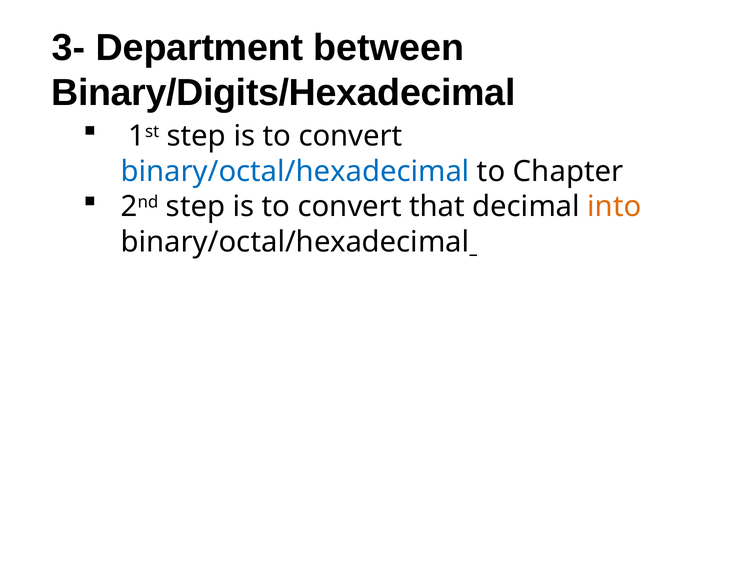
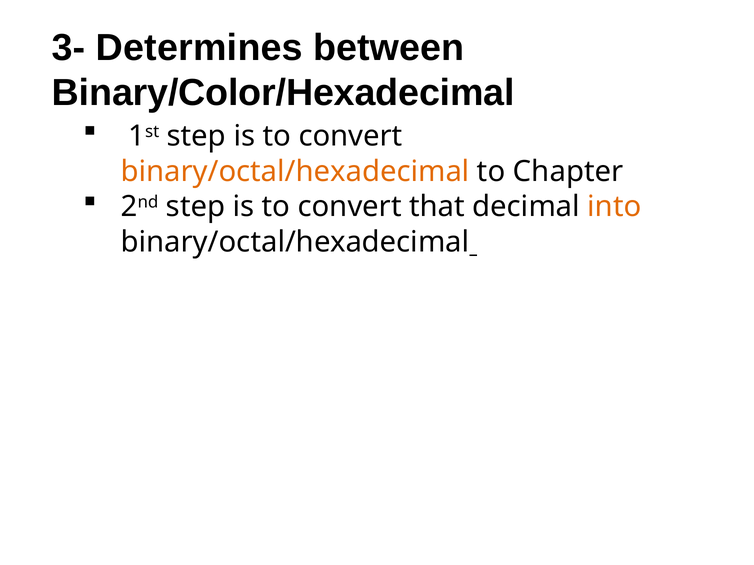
Department: Department -> Determines
Binary/Digits/Hexadecimal: Binary/Digits/Hexadecimal -> Binary/Color/Hexadecimal
binary/octal/hexadecimal at (295, 172) colour: blue -> orange
